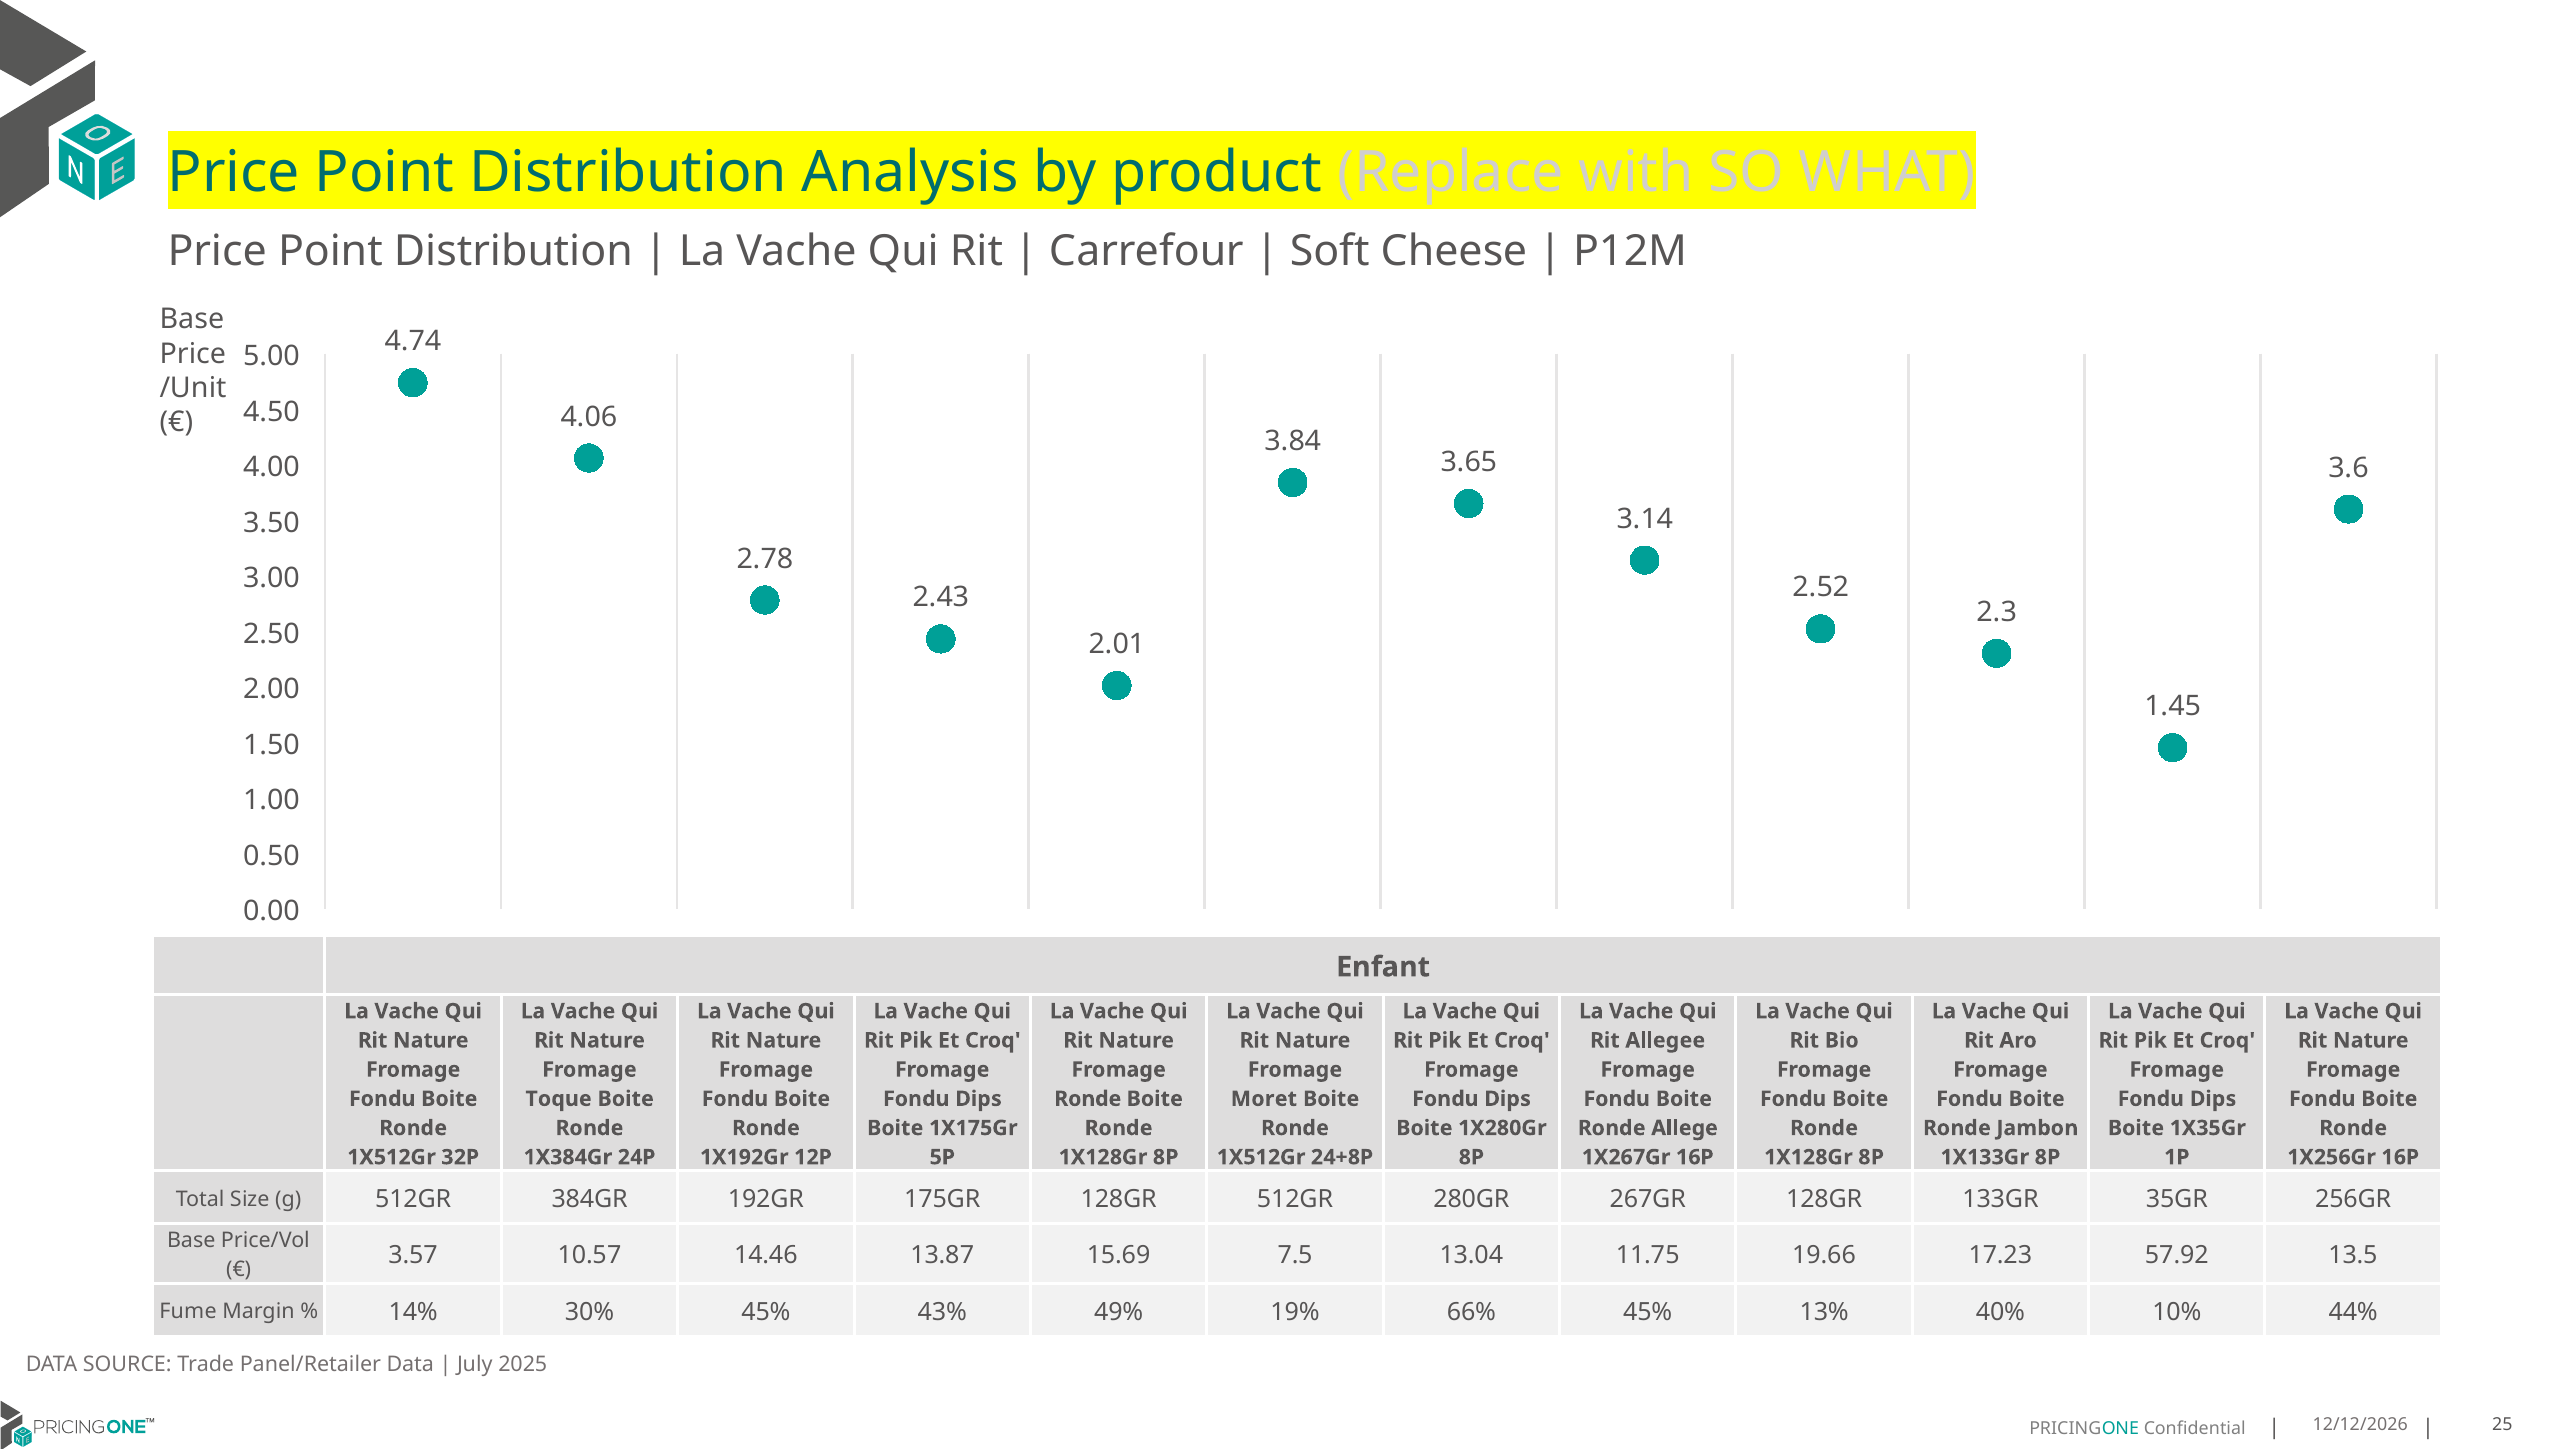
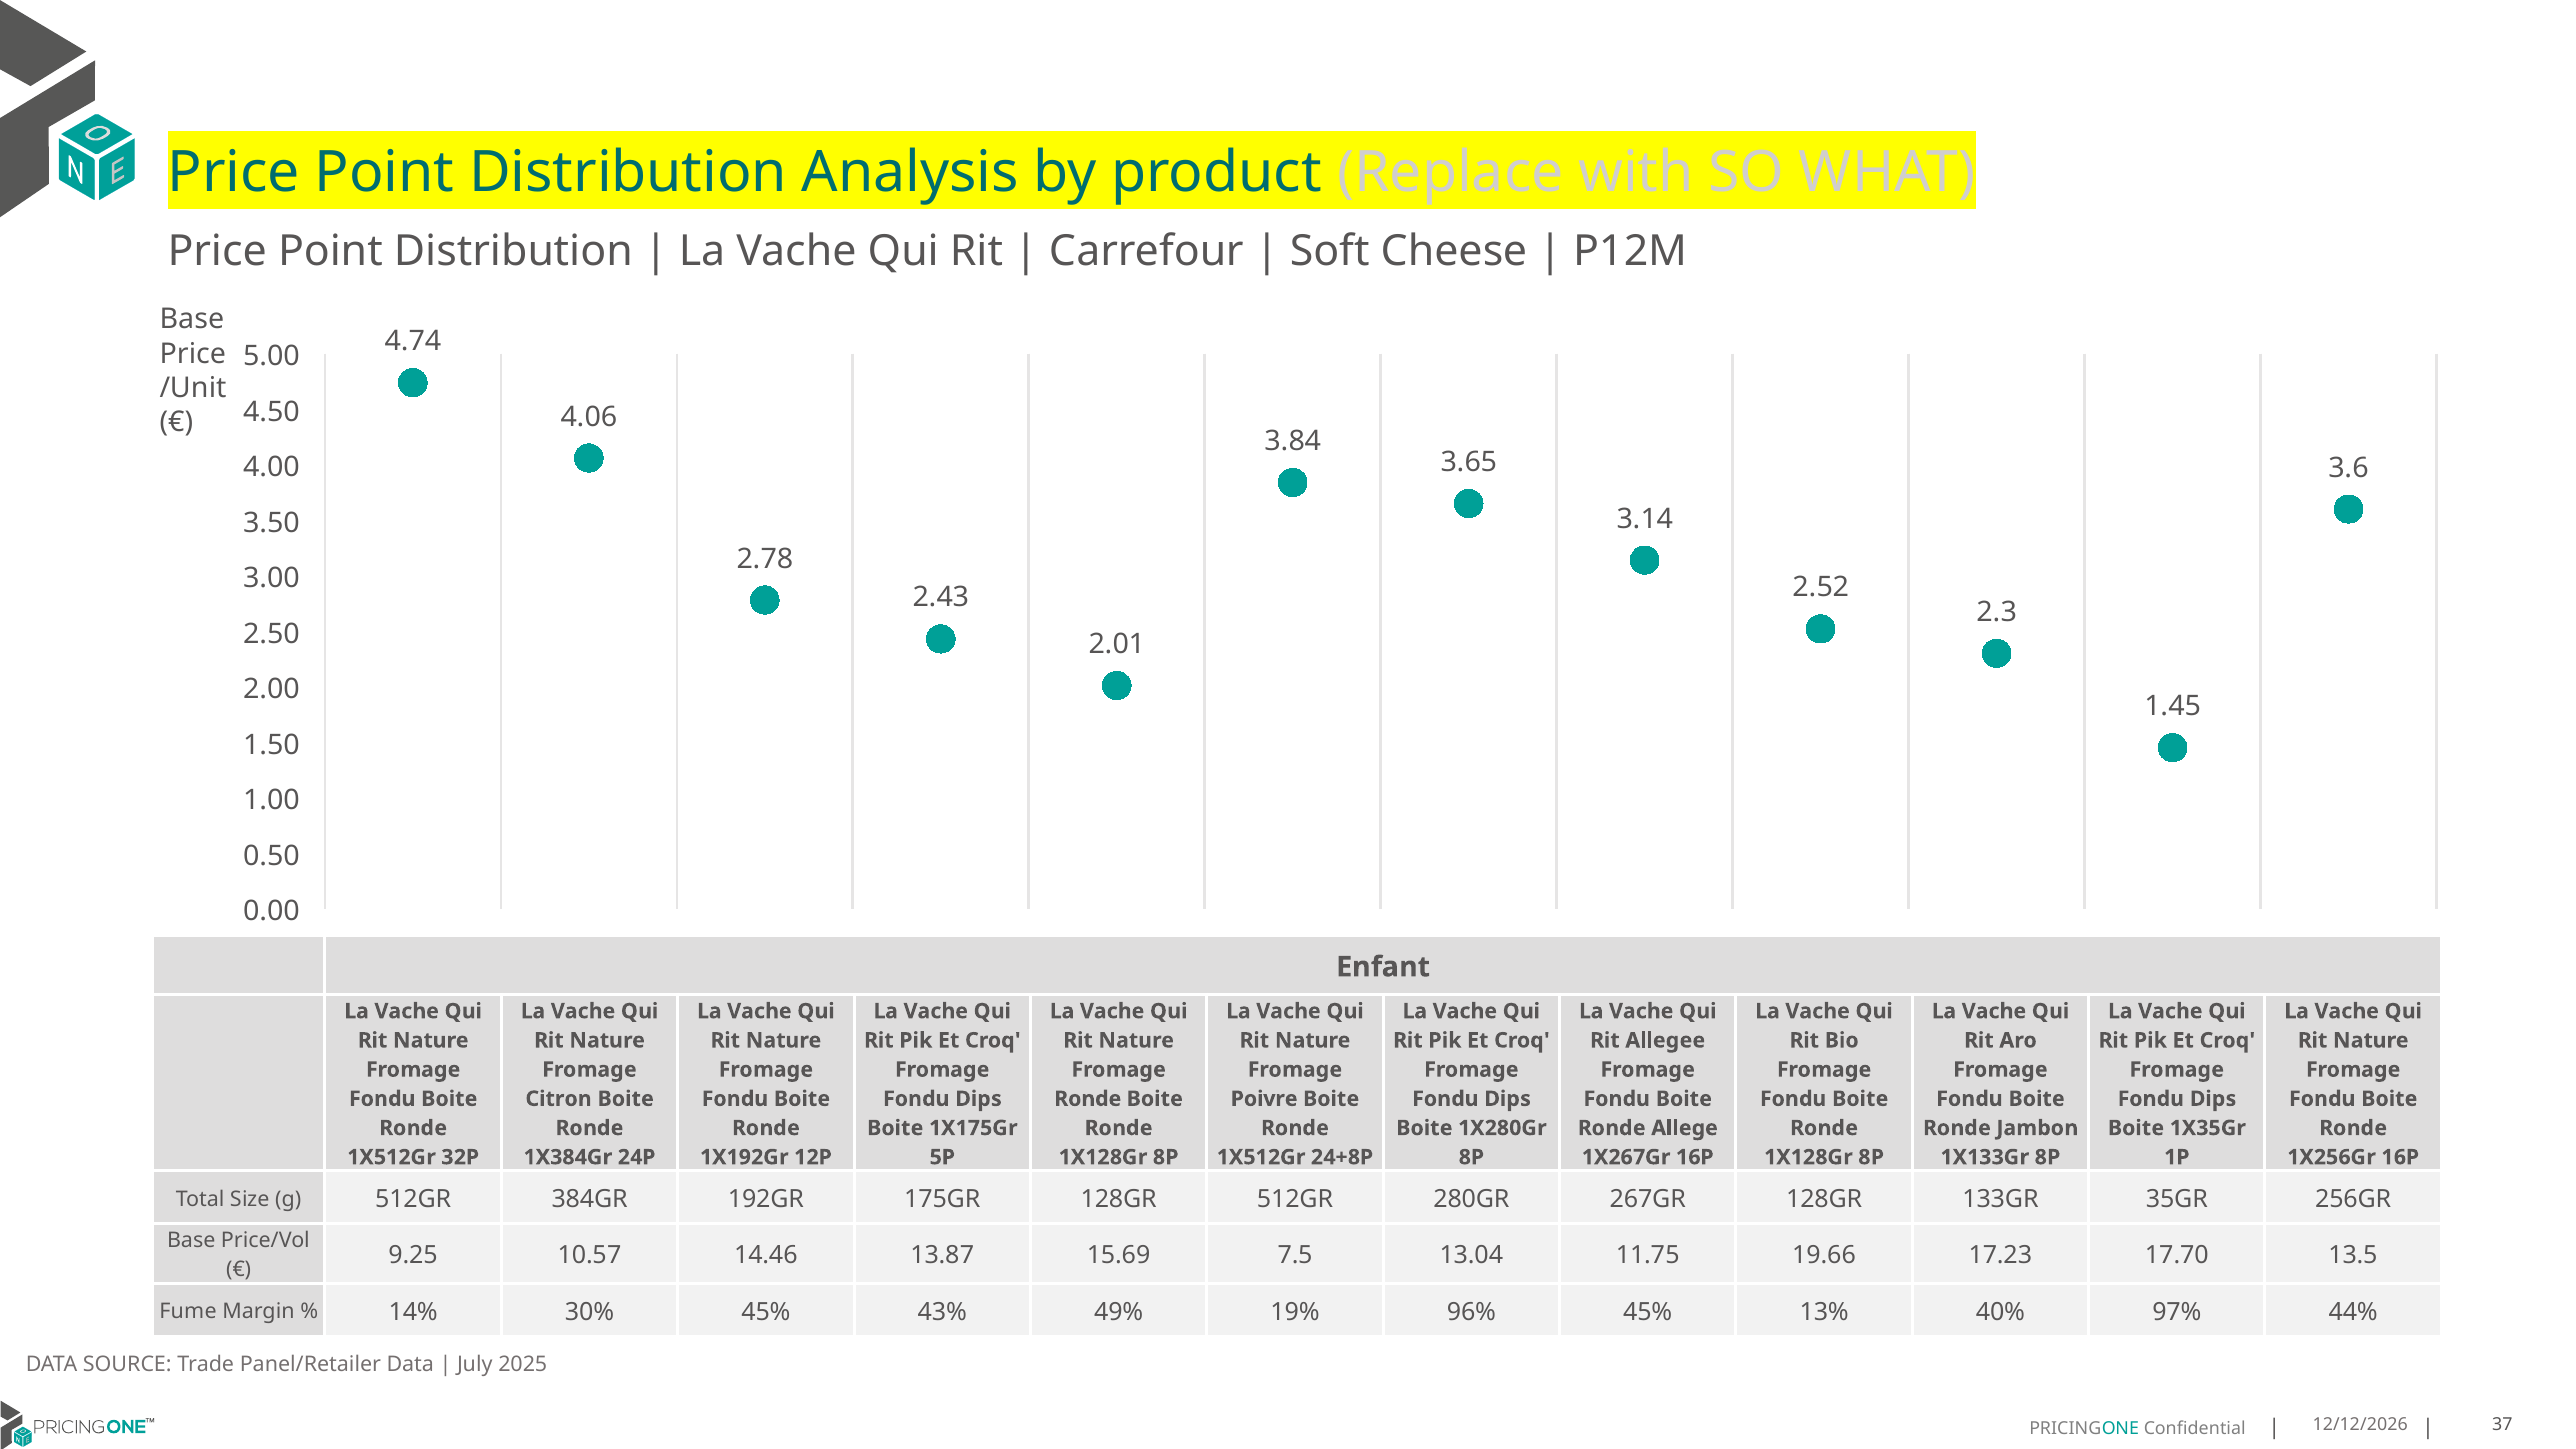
Toque: Toque -> Citron
Moret: Moret -> Poivre
3.57: 3.57 -> 9.25
57.92: 57.92 -> 17.70
66%: 66% -> 96%
10%: 10% -> 97%
25: 25 -> 37
